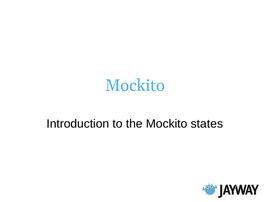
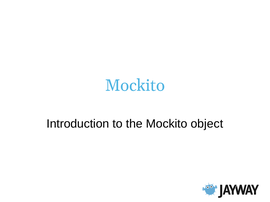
states: states -> object
